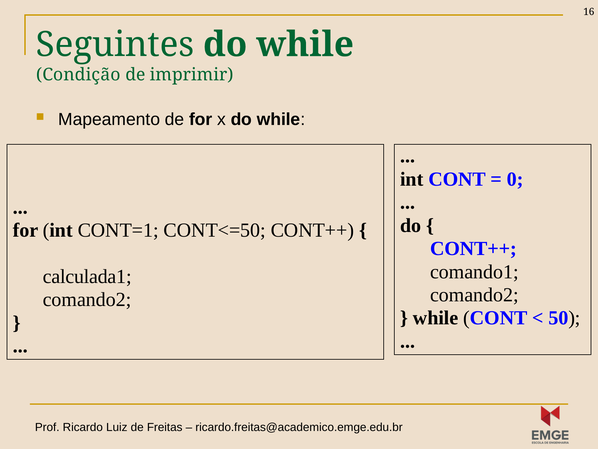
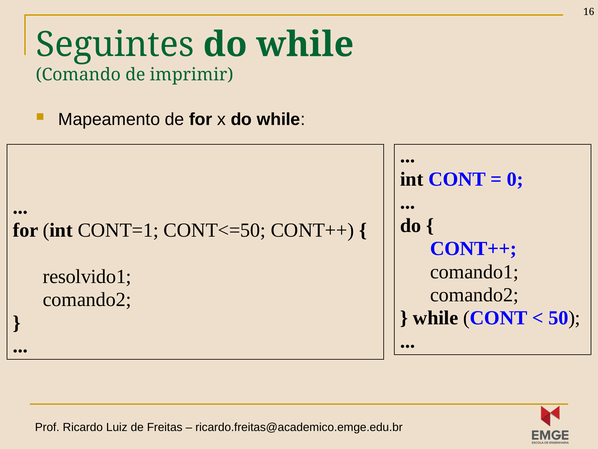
Condição: Condição -> Comando
calculada1: calculada1 -> resolvido1
